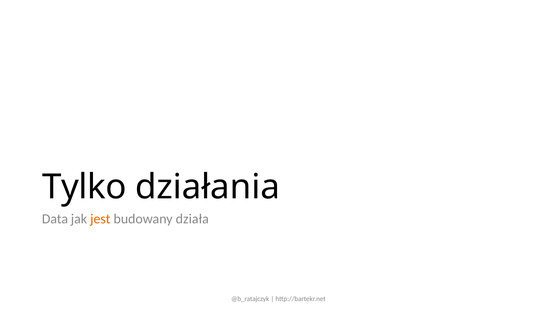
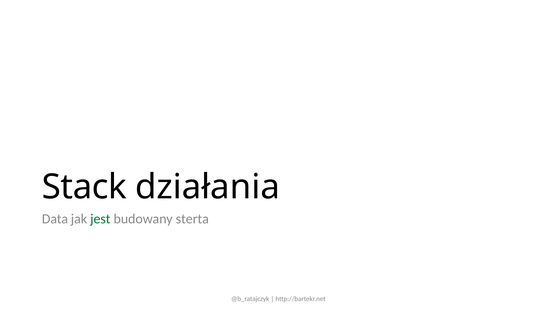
Tylko: Tylko -> Stack
jest colour: orange -> green
działa: działa -> sterta
